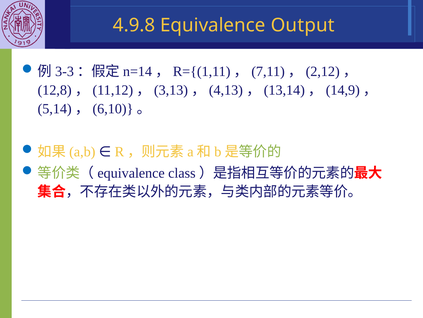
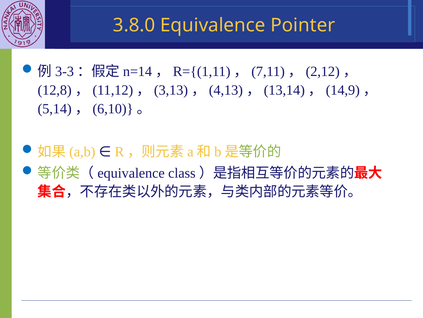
4.9.8: 4.9.8 -> 3.8.0
Output: Output -> Pointer
